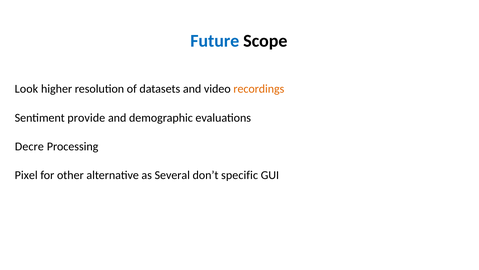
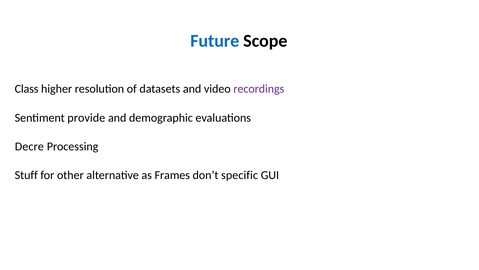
Look: Look -> Class
recordings colour: orange -> purple
Pixel: Pixel -> Stuff
Several: Several -> Frames
